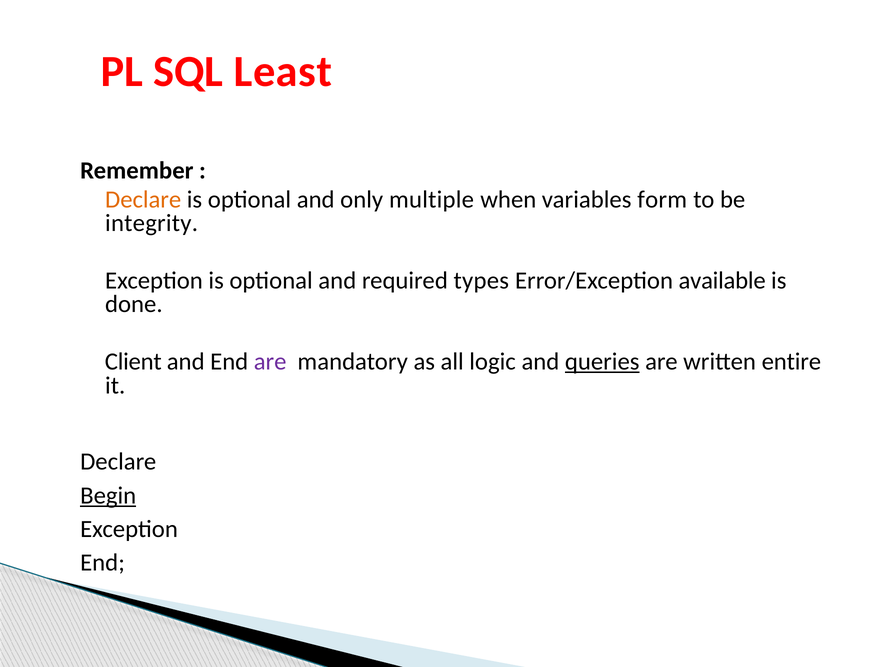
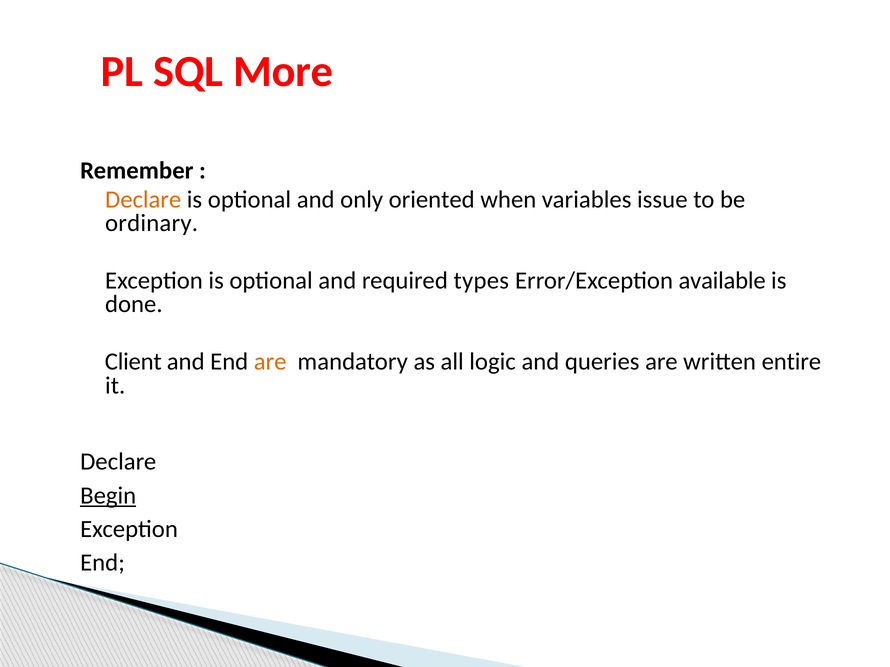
Least: Least -> More
multiple: multiple -> oriented
form: form -> issue
integrity: integrity -> ordinary
are at (270, 362) colour: purple -> orange
queries underline: present -> none
